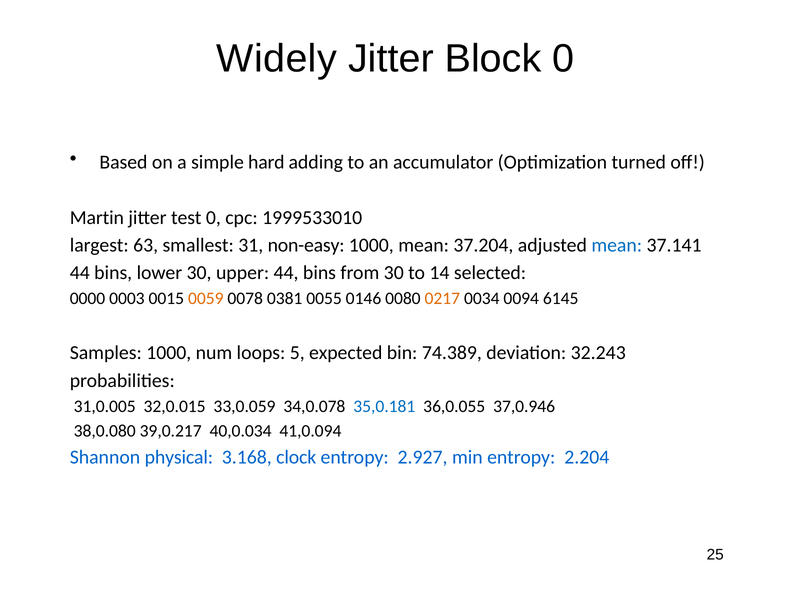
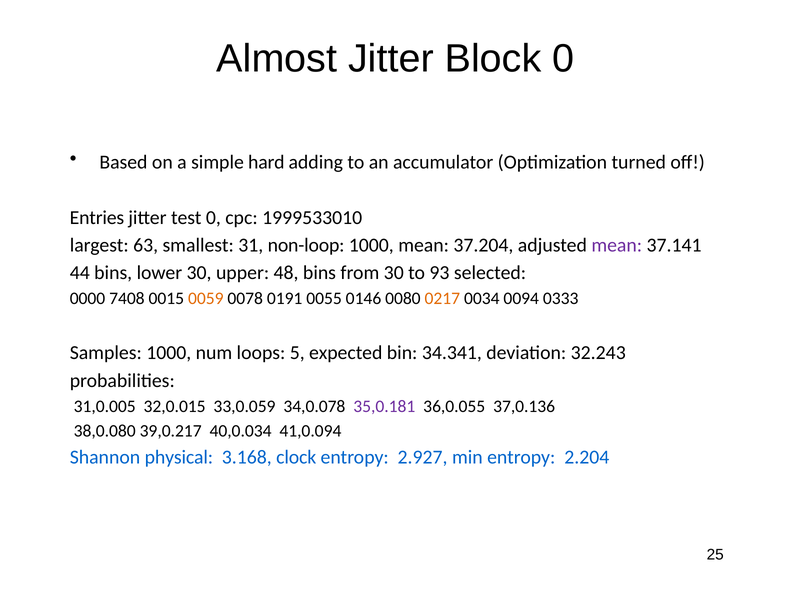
Widely: Widely -> Almost
Martin: Martin -> Entries
non-easy: non-easy -> non-loop
mean at (617, 245) colour: blue -> purple
upper 44: 44 -> 48
14: 14 -> 93
0003: 0003 -> 7408
0381: 0381 -> 0191
6145: 6145 -> 0333
74.389: 74.389 -> 34.341
35,0.181 colour: blue -> purple
37,0.946: 37,0.946 -> 37,0.136
